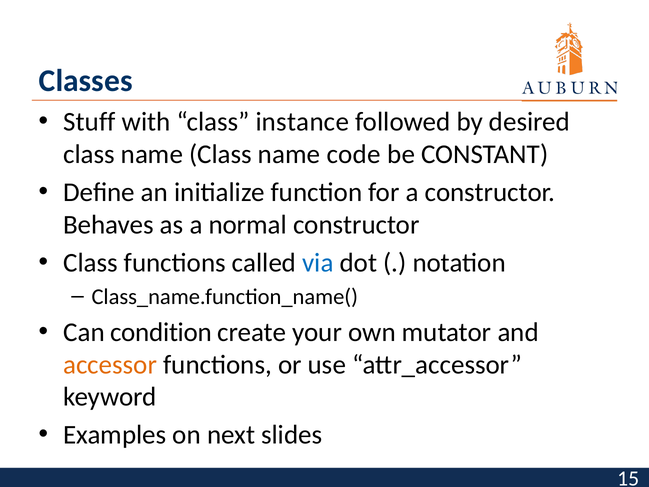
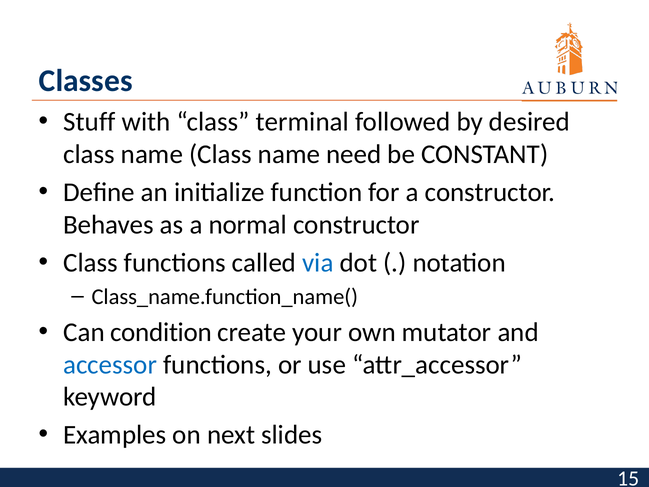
instance: instance -> terminal
code: code -> need
accessor colour: orange -> blue
